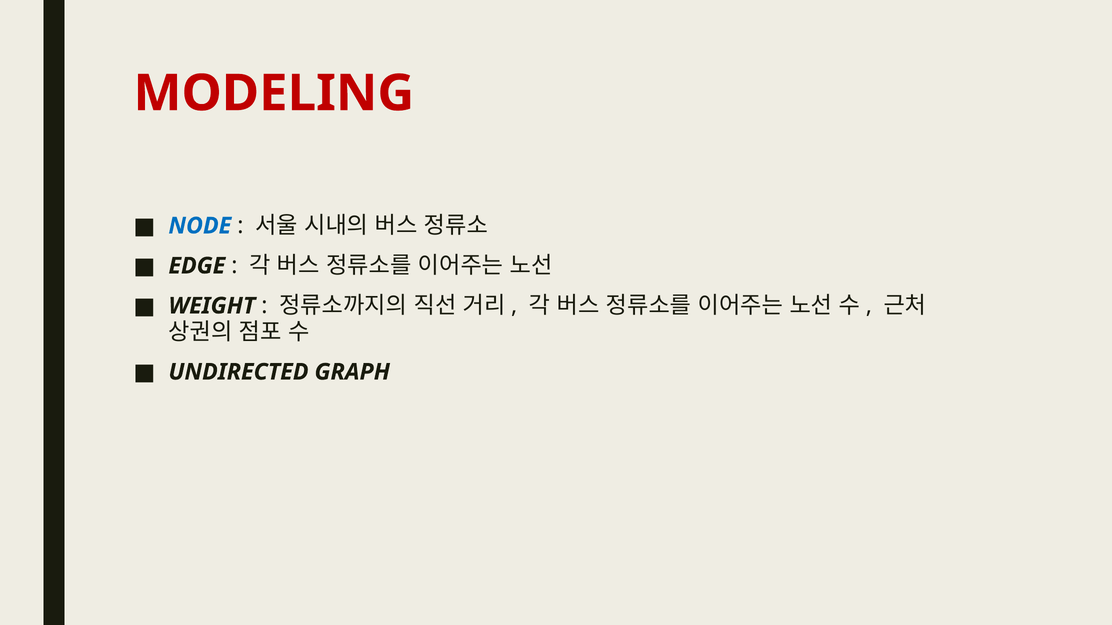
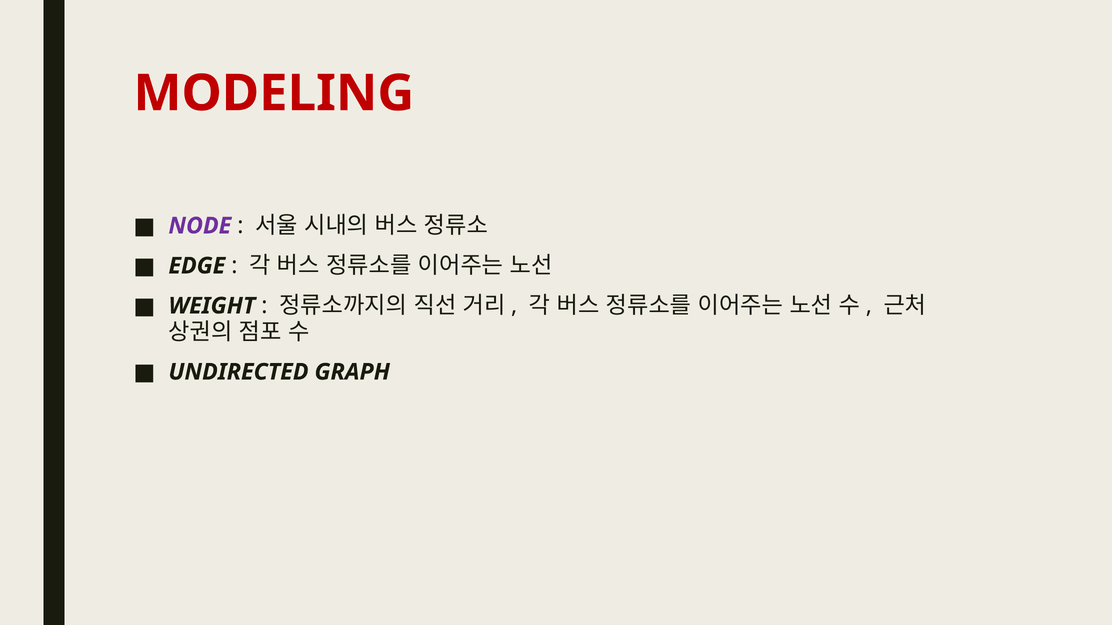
NODE colour: blue -> purple
